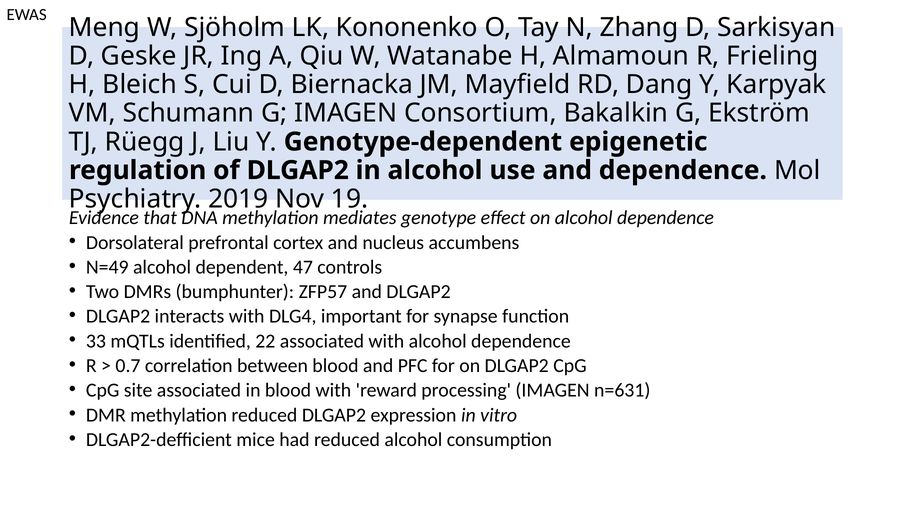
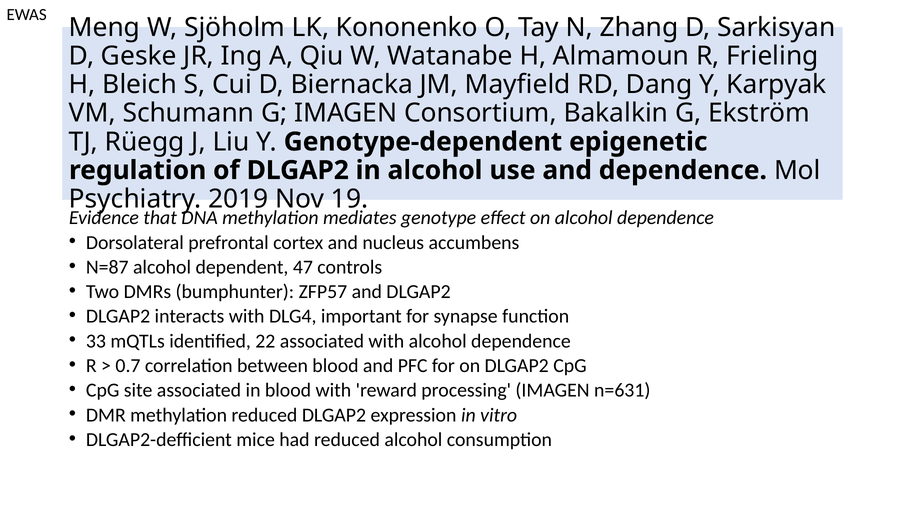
N=49: N=49 -> N=87
